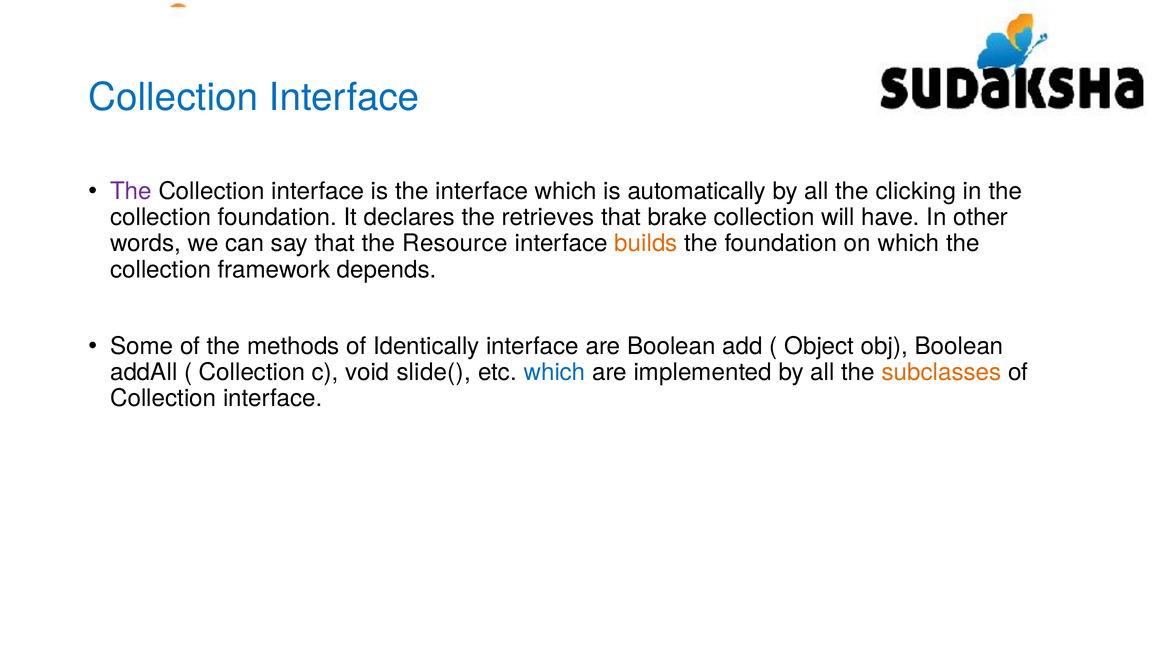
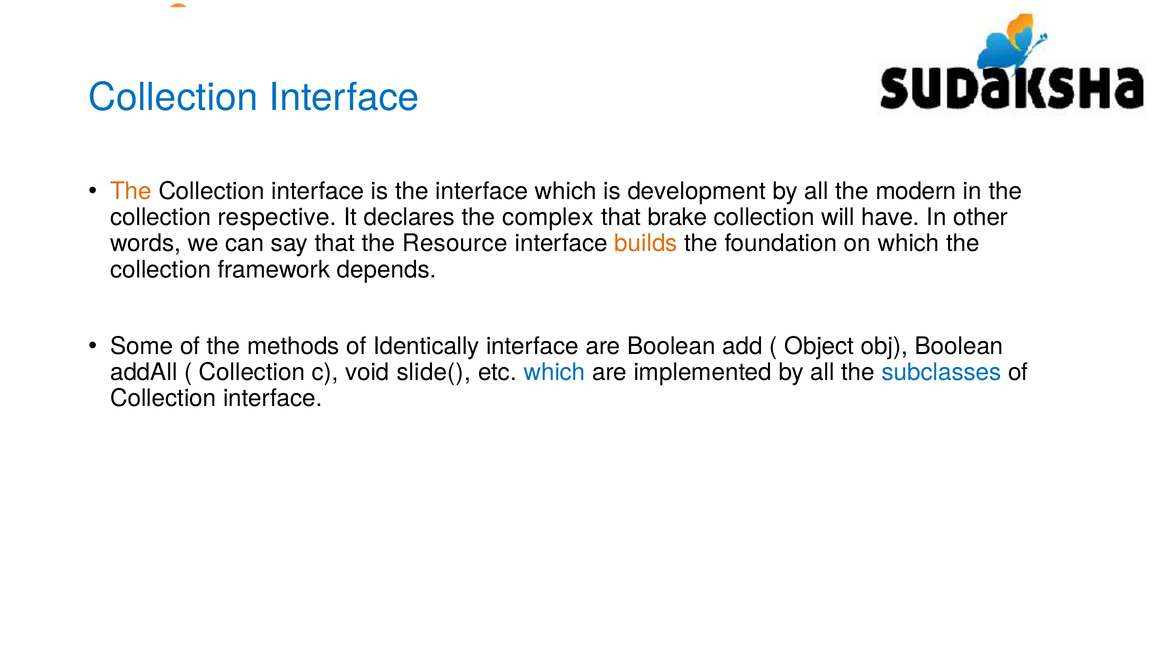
The at (131, 191) colour: purple -> orange
automatically: automatically -> development
clicking: clicking -> modern
collection foundation: foundation -> respective
retrieves: retrieves -> complex
subclasses colour: orange -> blue
